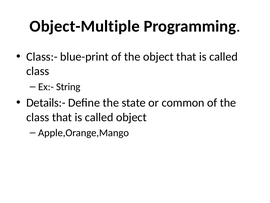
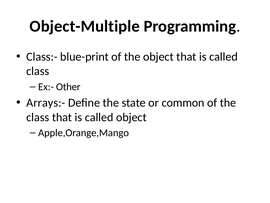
String: String -> Other
Details:-: Details:- -> Arrays:-
